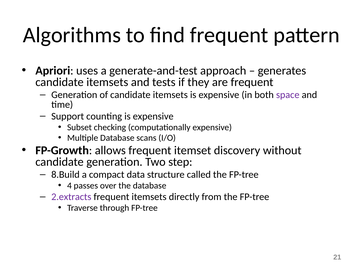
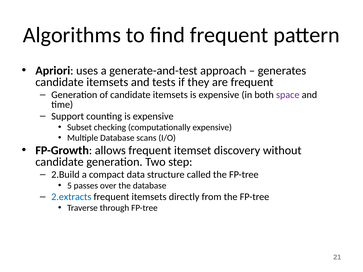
8.Build: 8.Build -> 2.Build
4: 4 -> 5
2.extracts colour: purple -> blue
